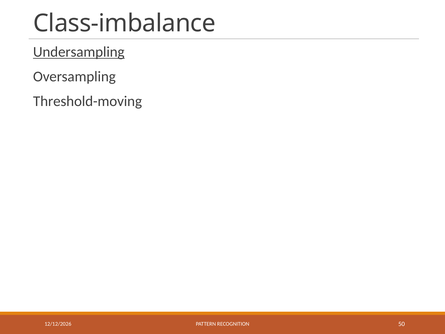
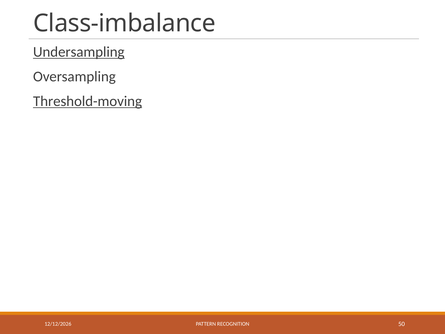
Threshold-moving underline: none -> present
